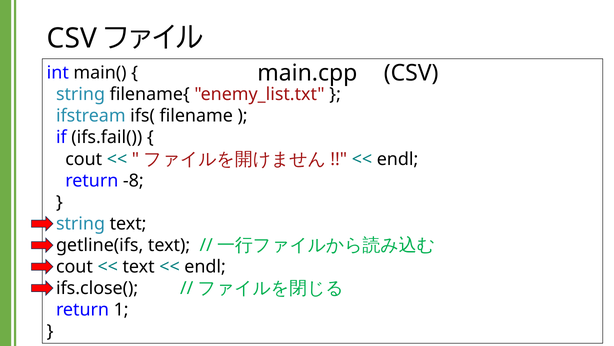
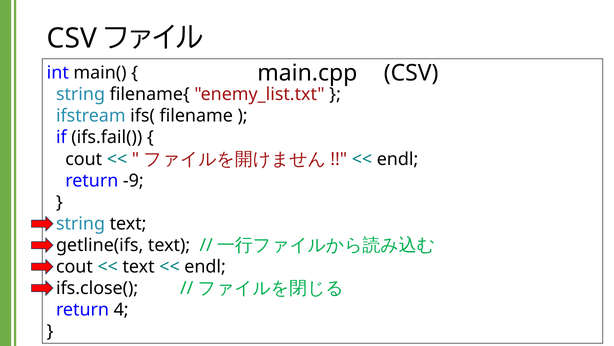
-8: -8 -> -9
1: 1 -> 4
